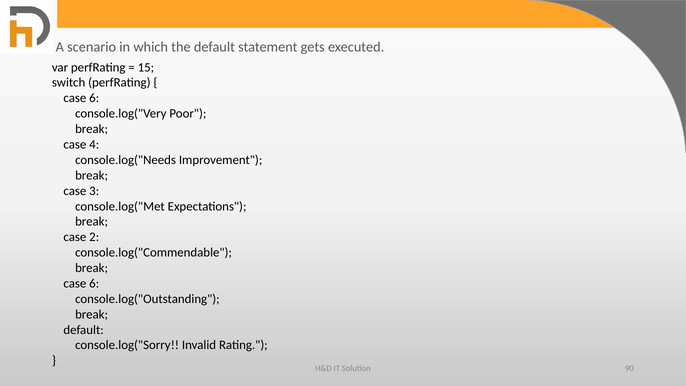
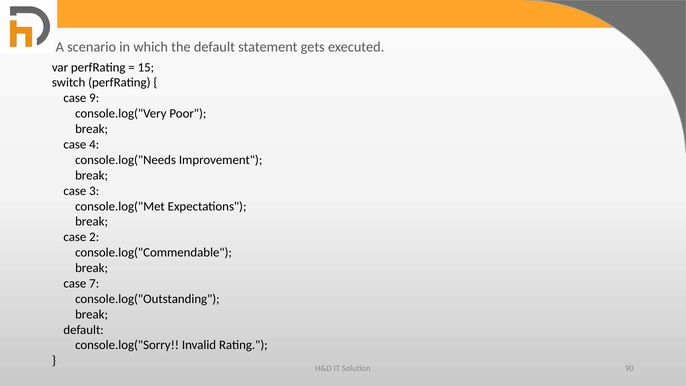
6 at (94, 98): 6 -> 9
6 at (94, 283): 6 -> 7
